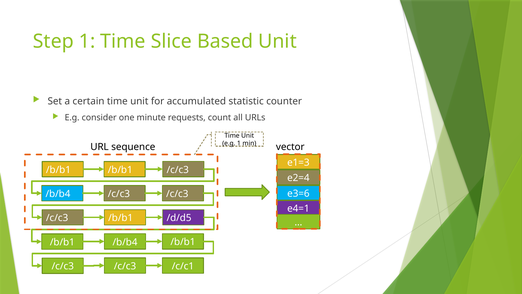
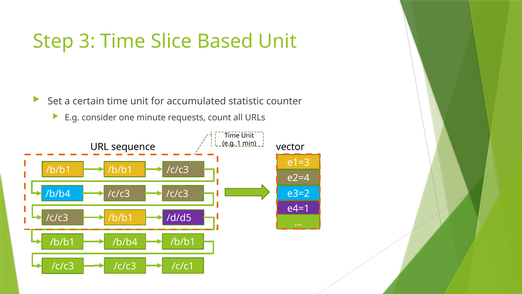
Step 1: 1 -> 3
e3=6: e3=6 -> e3=2
